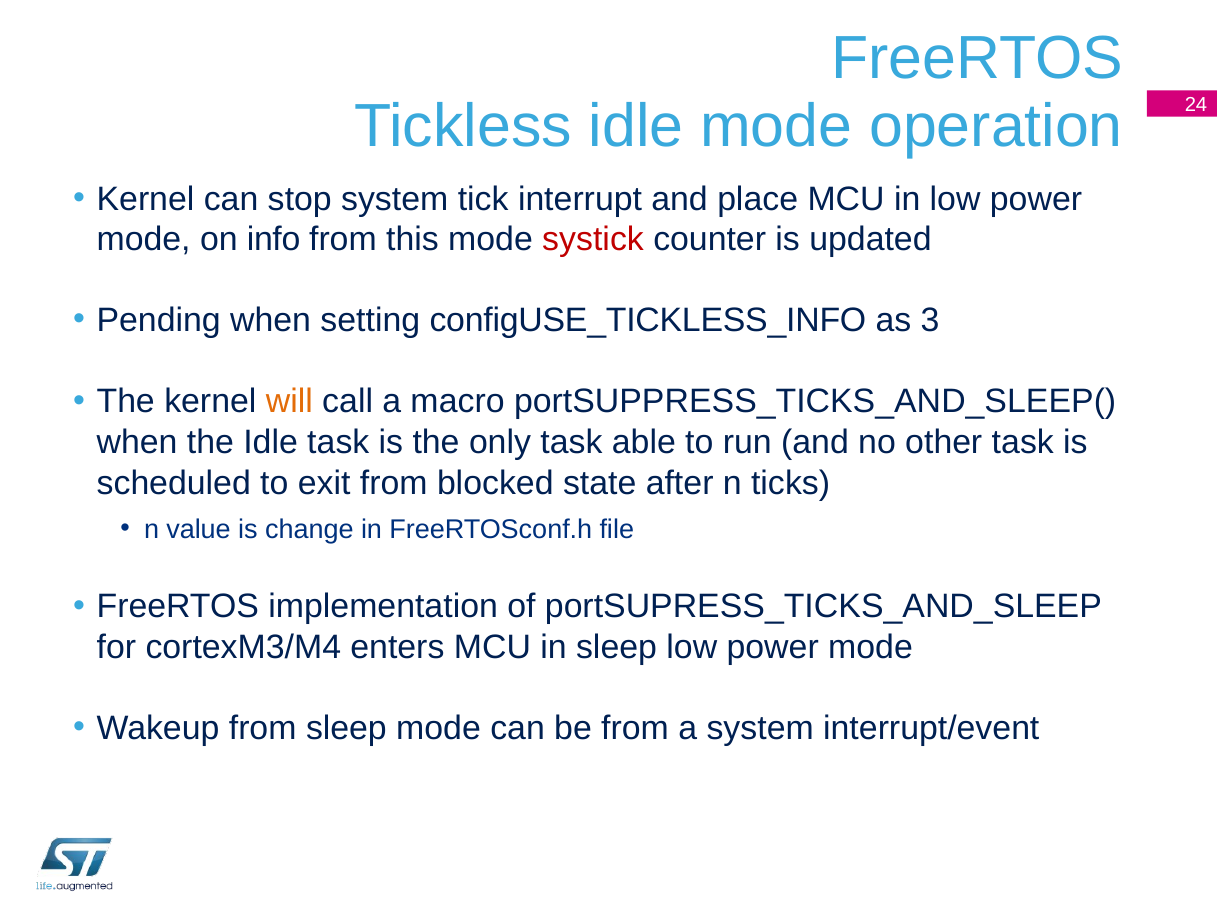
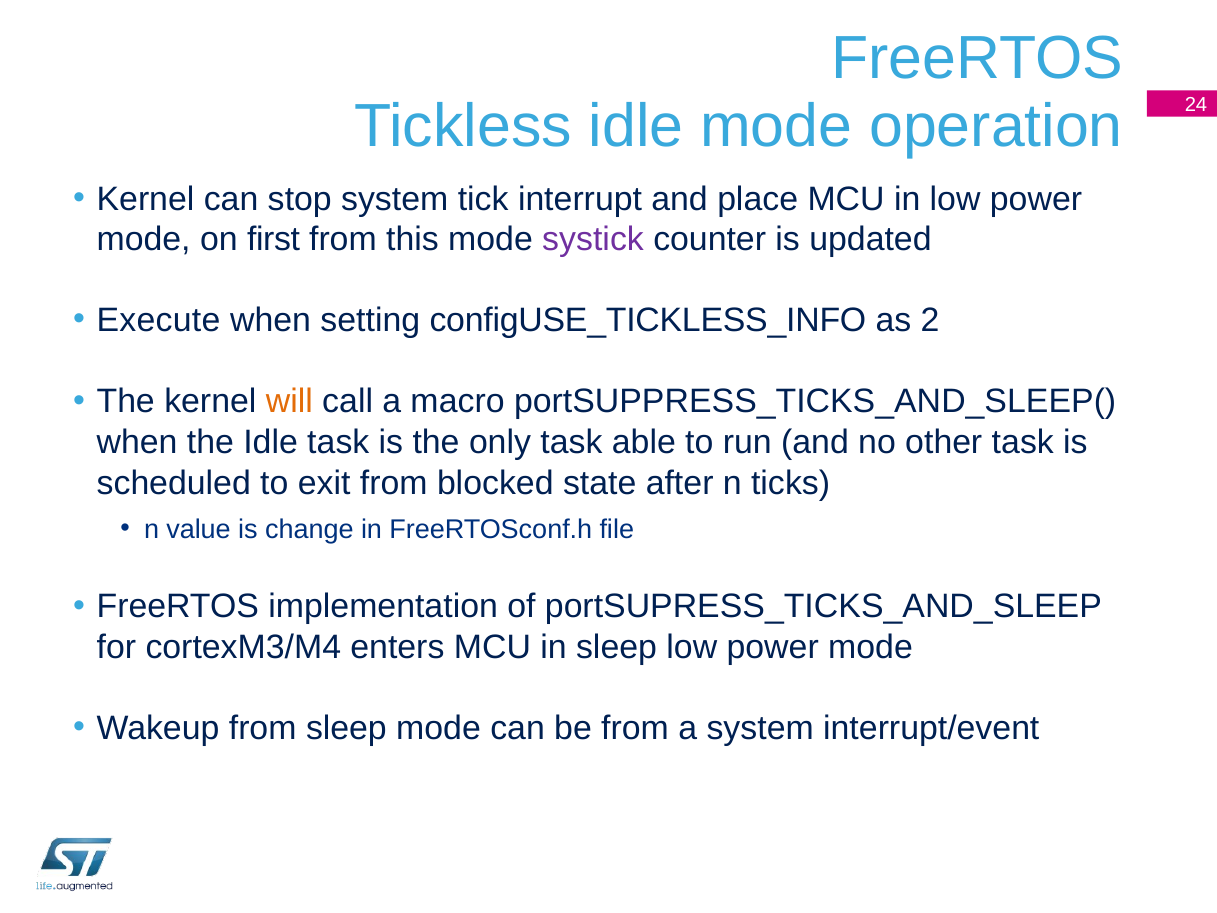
info: info -> first
systick colour: red -> purple
Pending: Pending -> Execute
3: 3 -> 2
